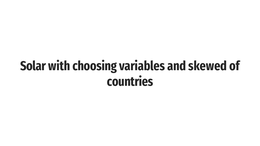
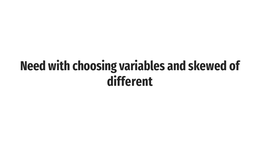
Solar: Solar -> Need
countries: countries -> different
